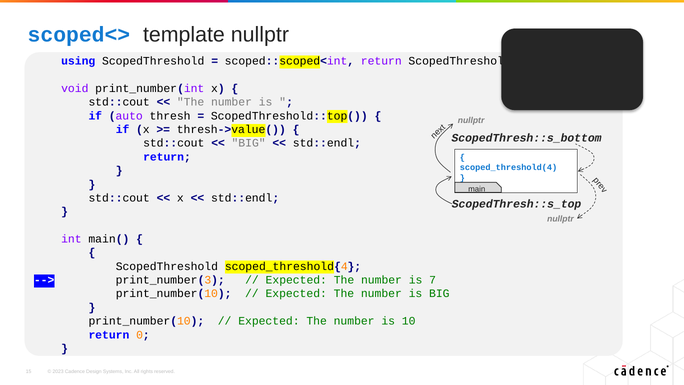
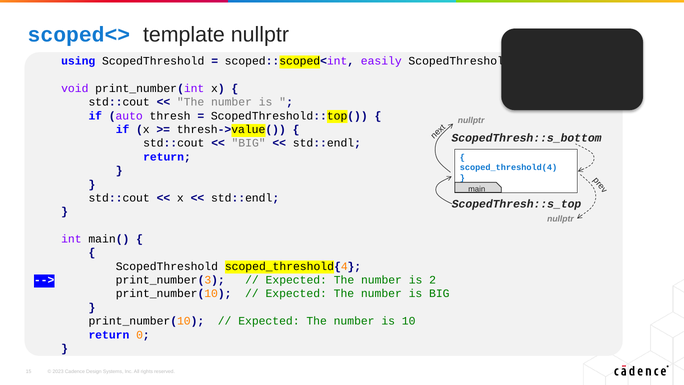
scoped::scoped<int return: return -> easily
7: 7 -> 2
